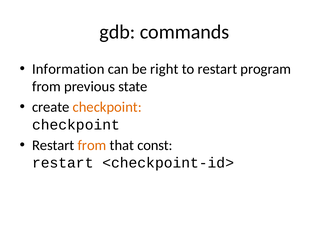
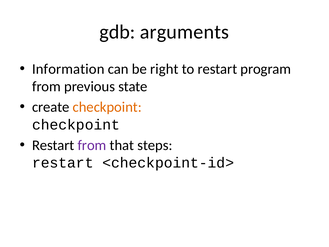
commands: commands -> arguments
from at (92, 145) colour: orange -> purple
const: const -> steps
